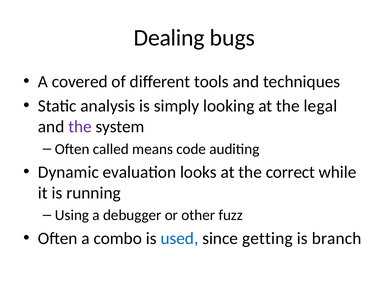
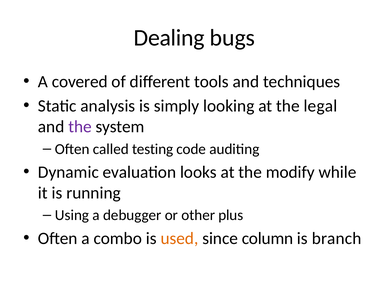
means: means -> testing
correct: correct -> modify
fuzz: fuzz -> plus
used colour: blue -> orange
getting: getting -> column
